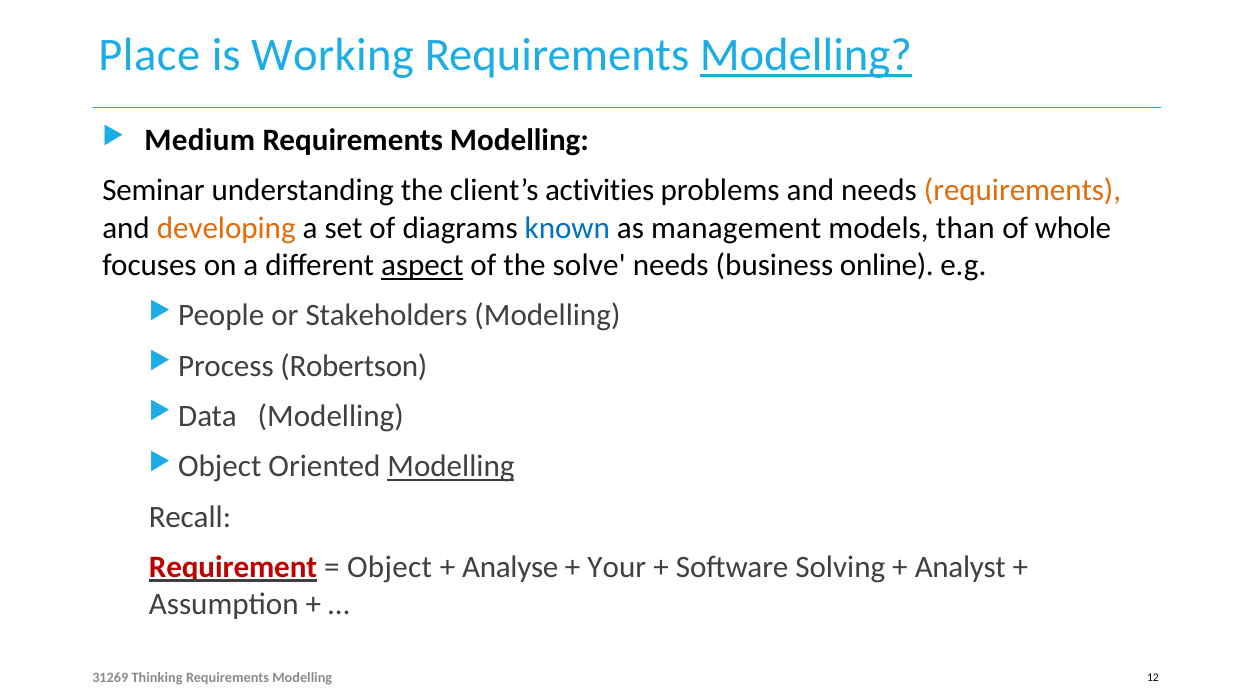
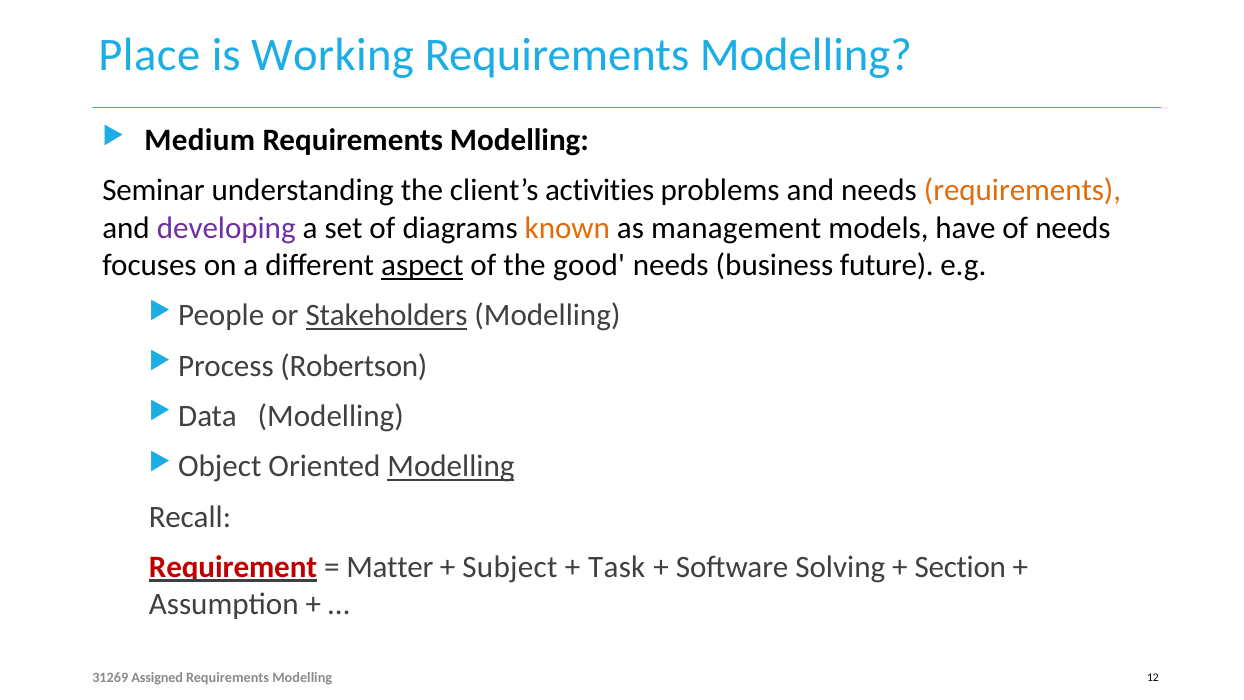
Modelling at (806, 55) underline: present -> none
developing colour: orange -> purple
known colour: blue -> orange
than: than -> have
of whole: whole -> needs
solve: solve -> good
online: online -> future
Stakeholders underline: none -> present
Object: Object -> Matter
Analyse: Analyse -> Subject
Your: Your -> Task
Analyst: Analyst -> Section
Thinking: Thinking -> Assigned
